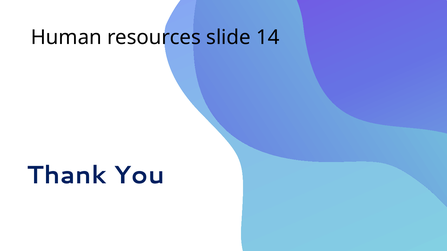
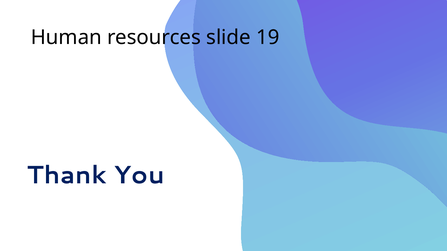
14: 14 -> 19
